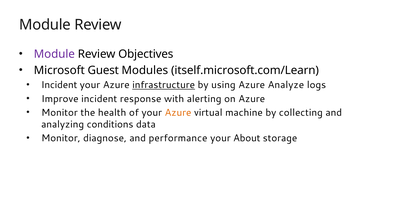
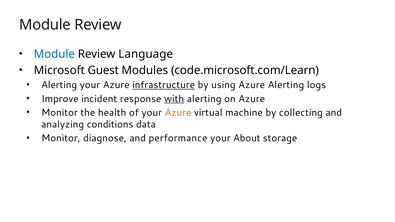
Module at (54, 54) colour: purple -> blue
Objectives: Objectives -> Language
itself.microsoft.com/Learn: itself.microsoft.com/Learn -> code.microsoft.com/Learn
Incident at (59, 85): Incident -> Alerting
Azure Analyze: Analyze -> Alerting
with underline: none -> present
